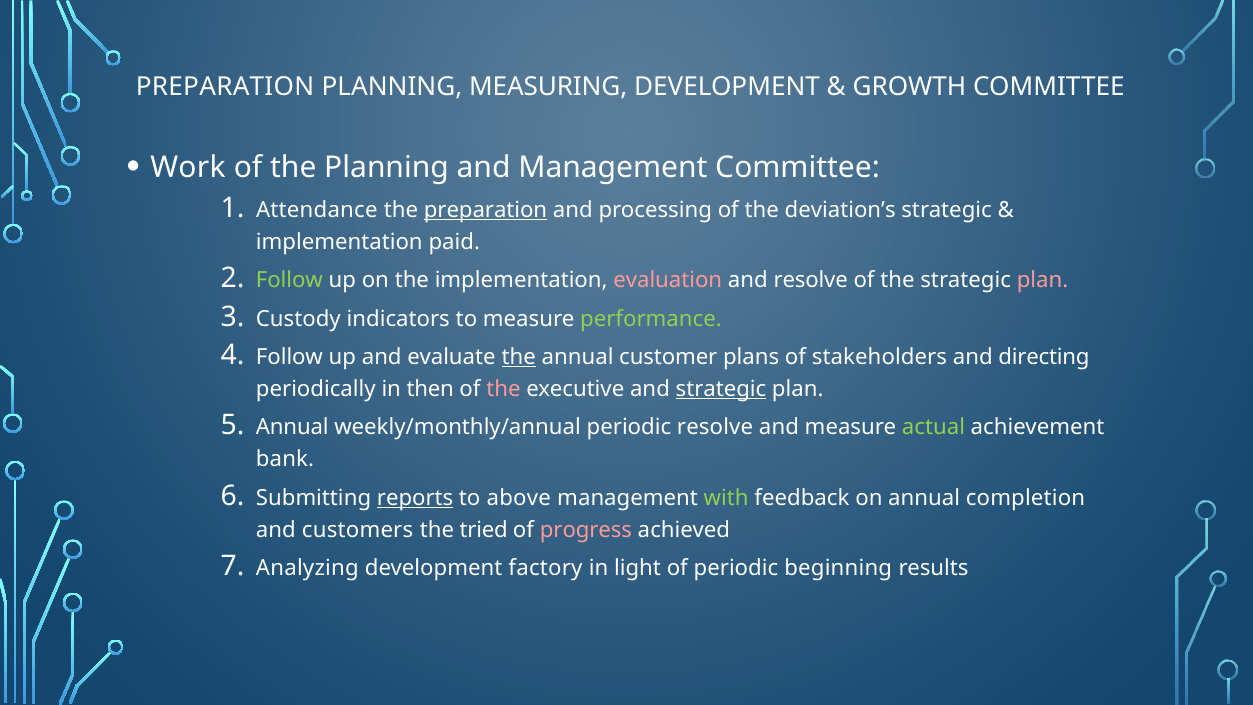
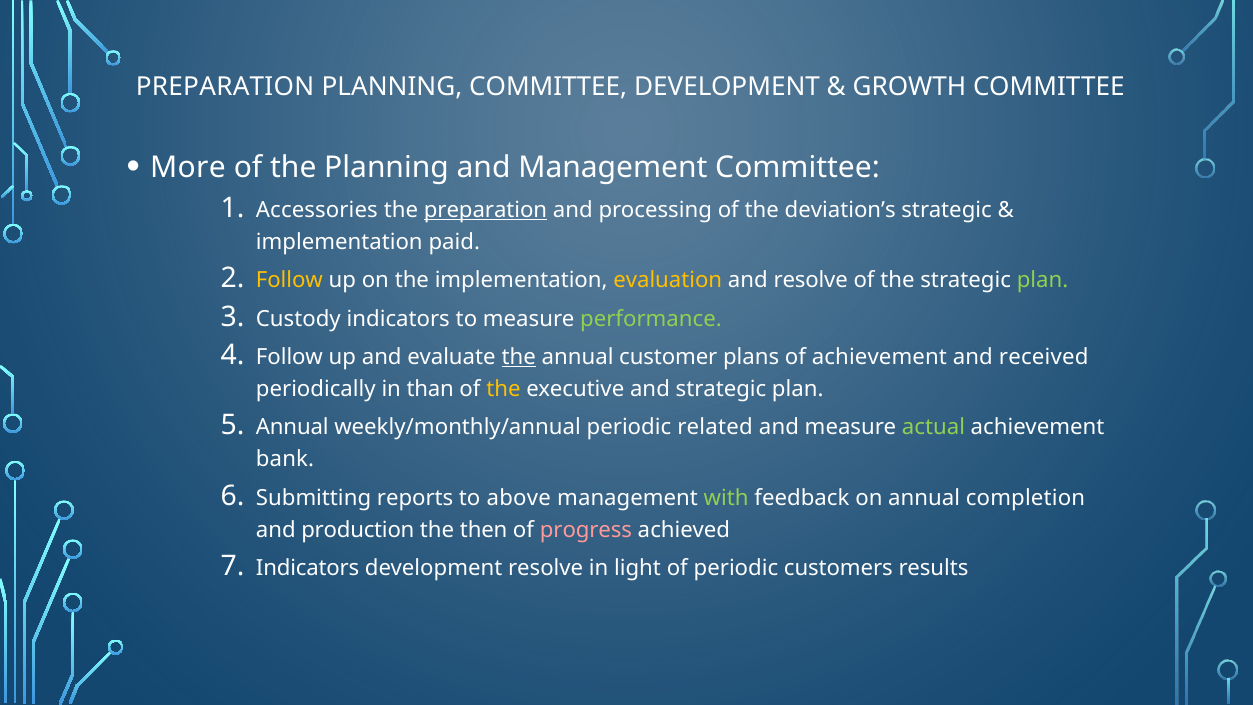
PLANNING MEASURING: MEASURING -> COMMITTEE
Work: Work -> More
Attendance: Attendance -> Accessories
Follow at (289, 280) colour: light green -> yellow
evaluation colour: pink -> yellow
plan at (1043, 280) colour: pink -> light green
of stakeholders: stakeholders -> achievement
directing: directing -> received
then: then -> than
the at (503, 389) colour: pink -> yellow
strategic at (721, 389) underline: present -> none
periodic resolve: resolve -> related
reports underline: present -> none
customers: customers -> production
tried: tried -> then
Analyzing at (307, 568): Analyzing -> Indicators
development factory: factory -> resolve
beginning: beginning -> customers
